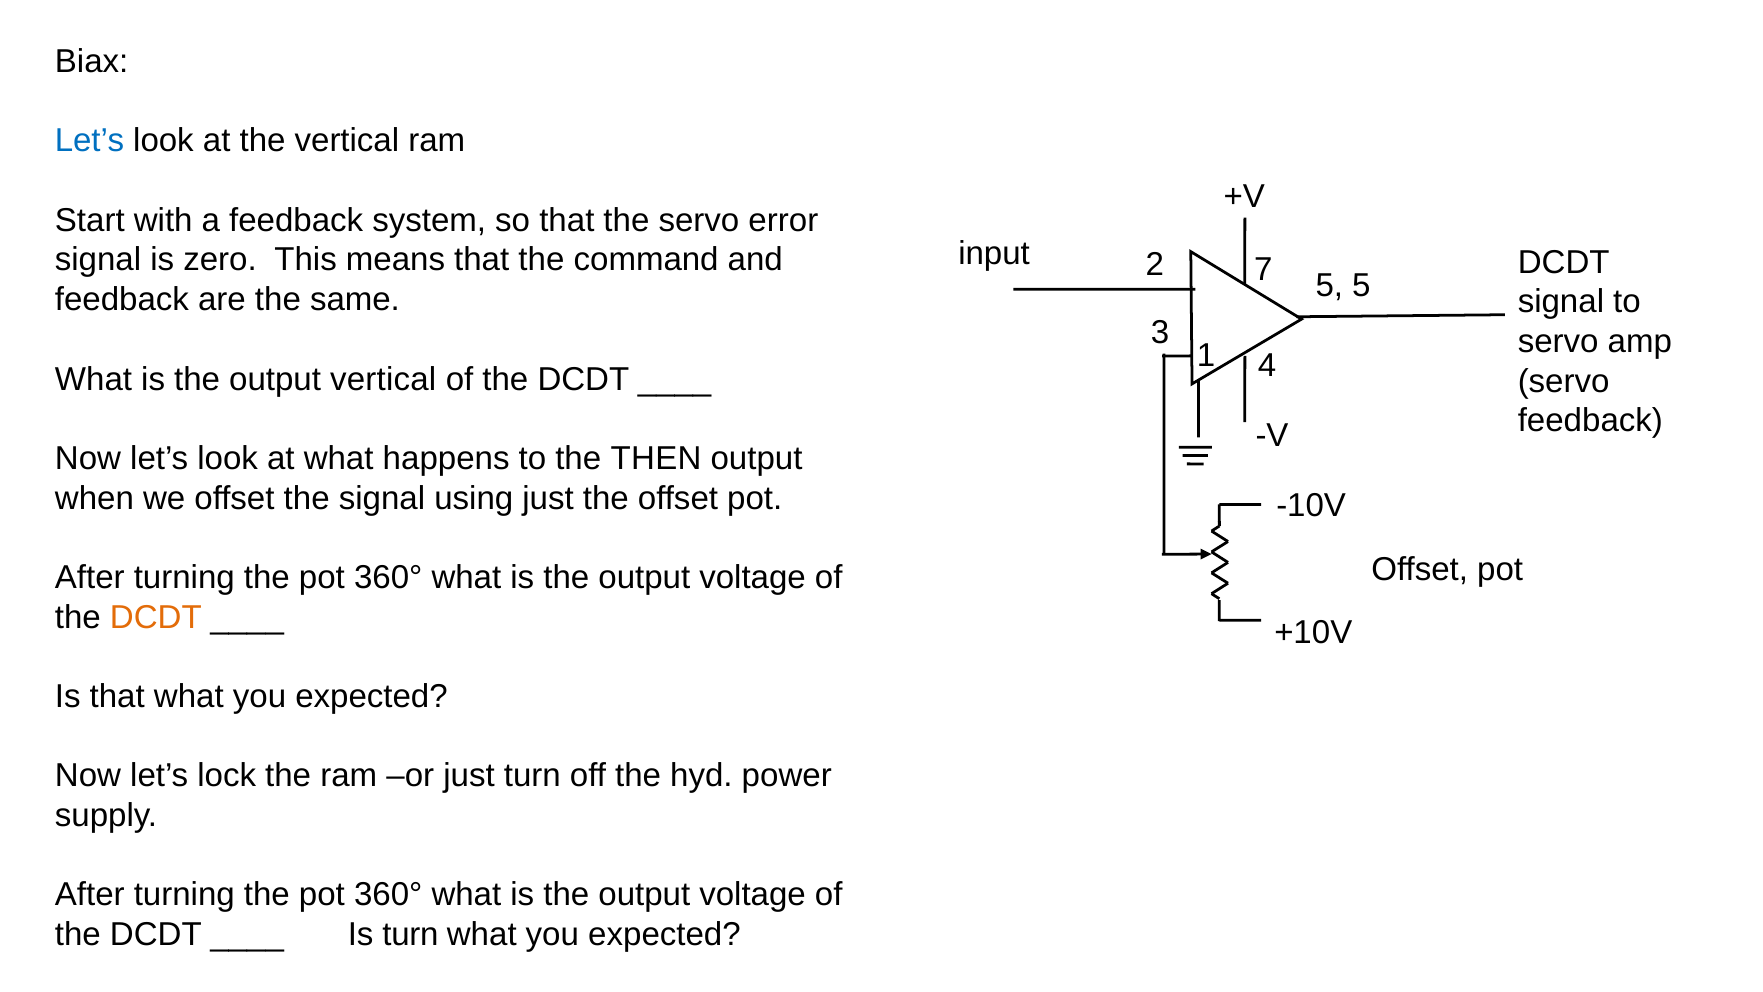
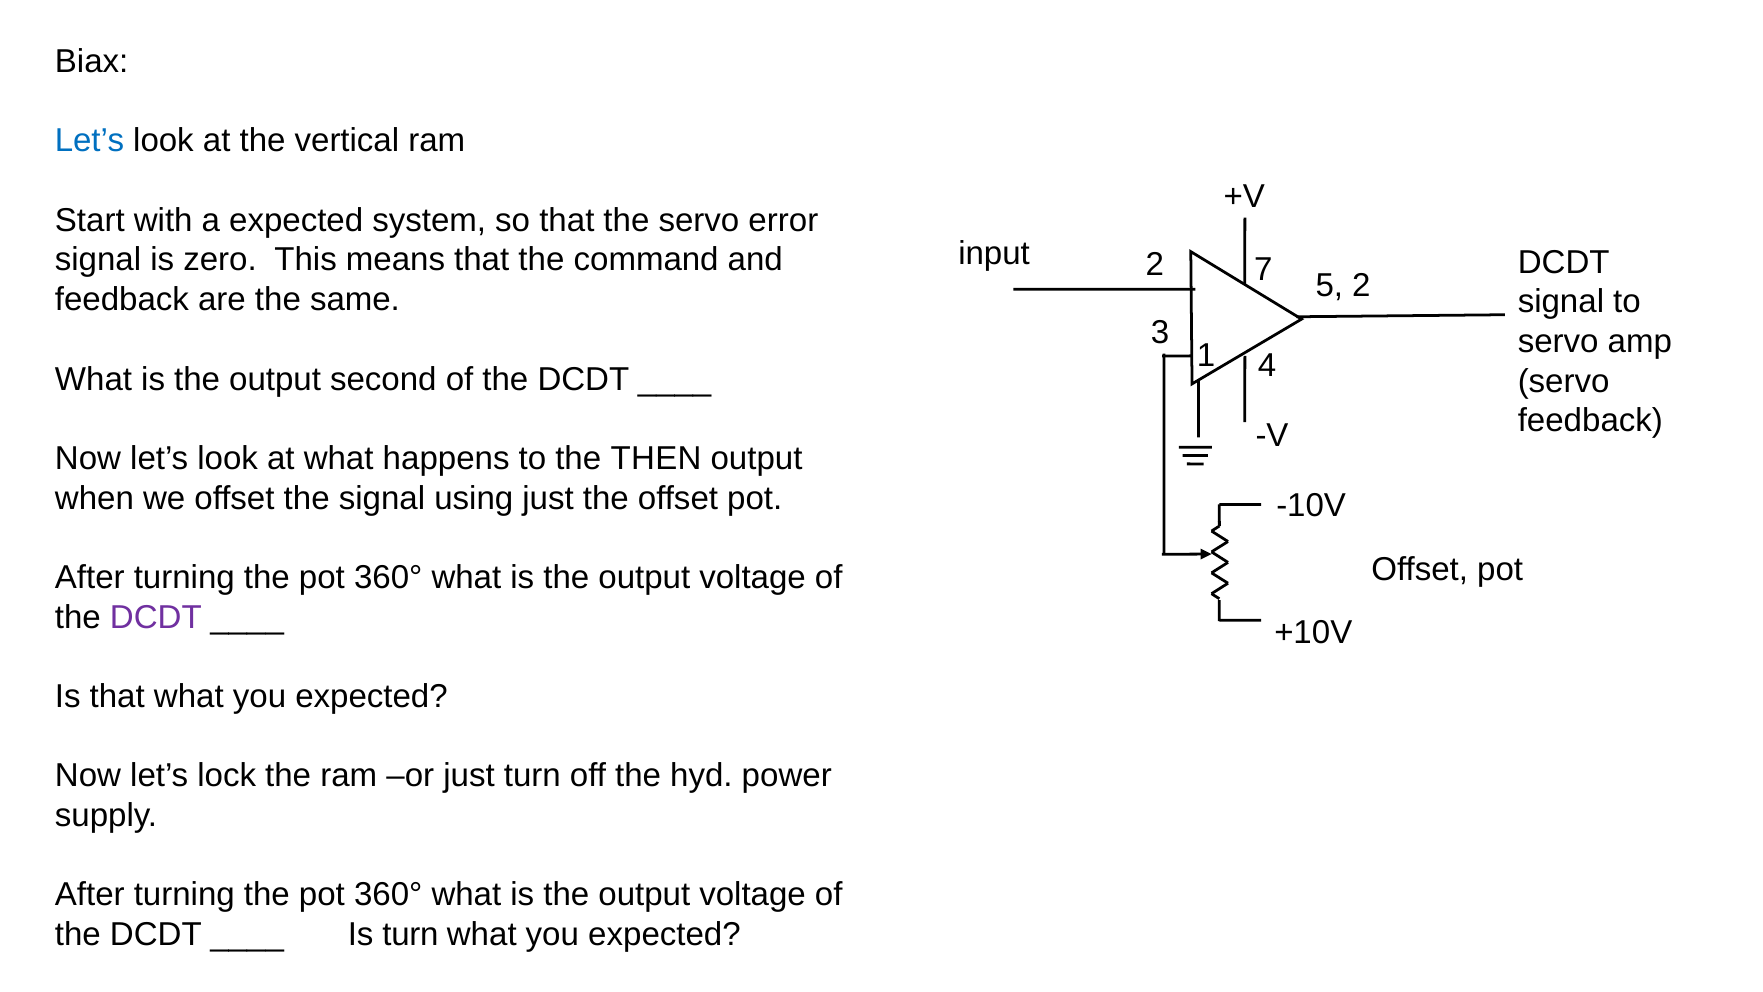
a feedback: feedback -> expected
5 5: 5 -> 2
output vertical: vertical -> second
DCDT at (156, 617) colour: orange -> purple
